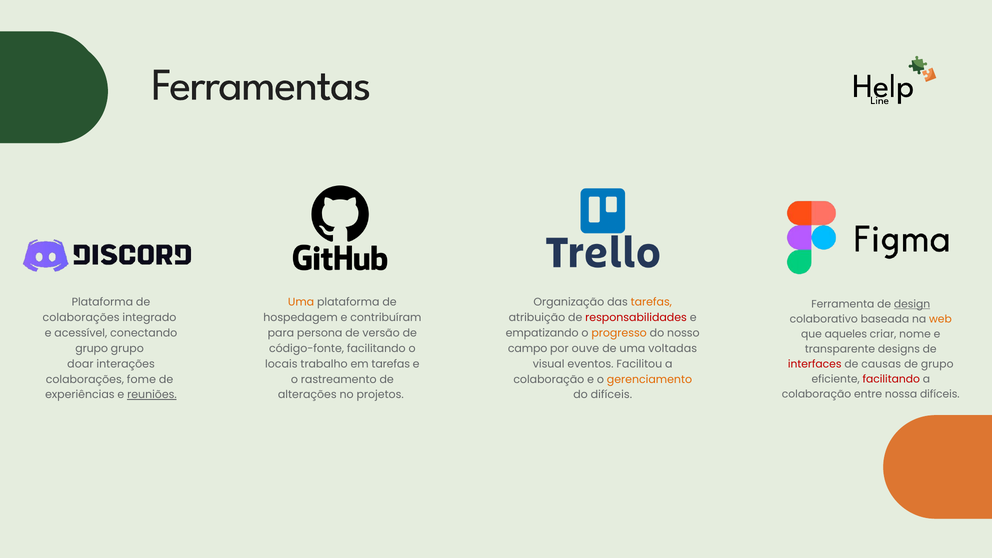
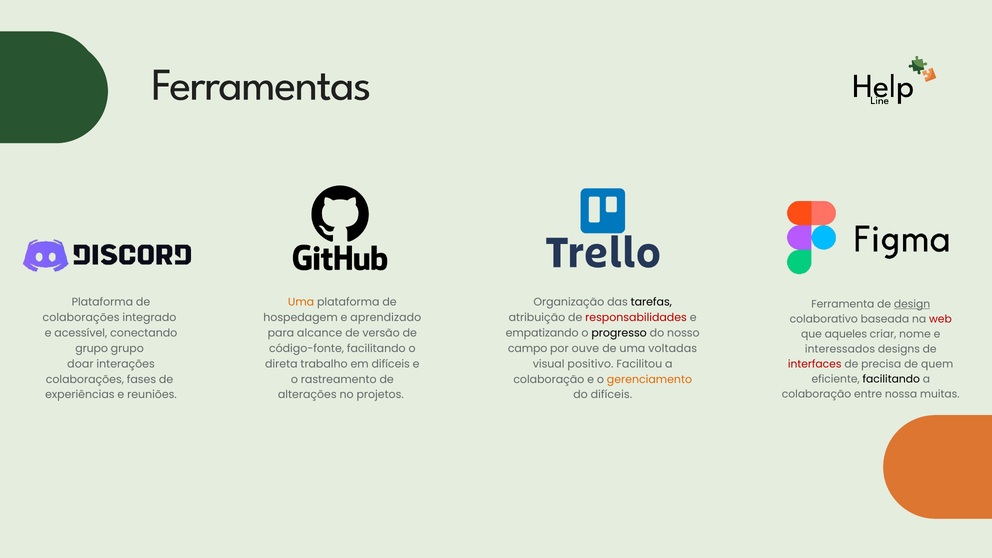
tarefas at (651, 302) colour: orange -> black
contribuíram: contribuíram -> aprendizado
web colour: orange -> red
persona: persona -> alcance
progresso colour: orange -> black
transparente: transparente -> interessados
locais: locais -> direta
em tarefas: tarefas -> difíceis
eventos: eventos -> positivo
causas: causas -> precisa
de grupo: grupo -> quem
facilitando at (891, 379) colour: red -> black
fome: fome -> fases
nossa difíceis: difíceis -> muitas
reuniões underline: present -> none
